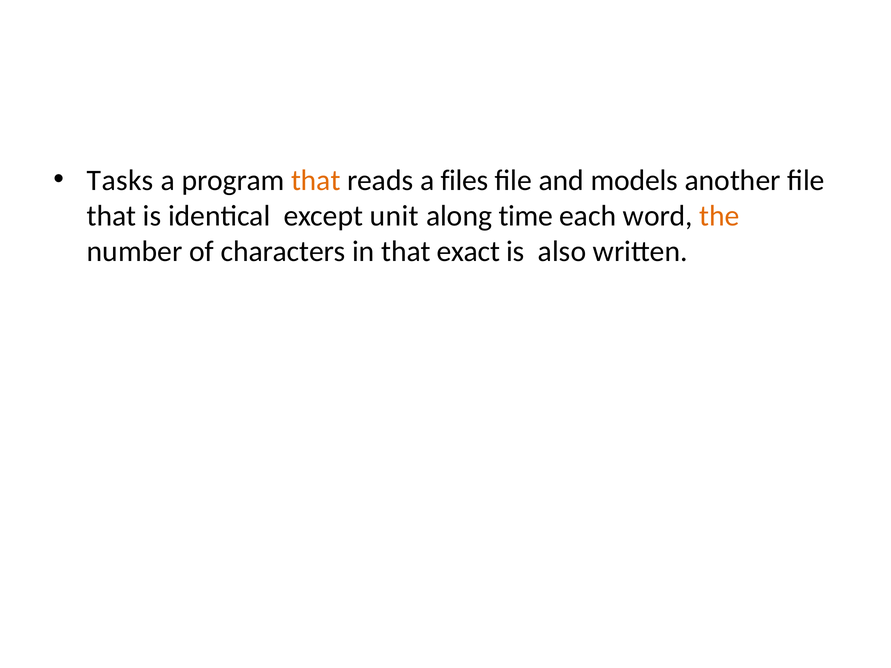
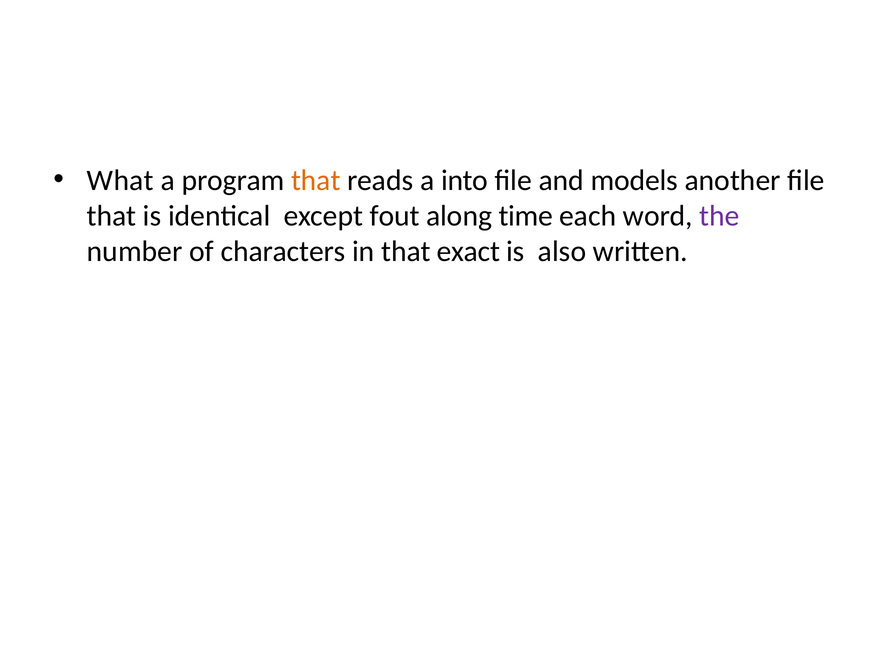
Tasks: Tasks -> What
files: files -> into
unit: unit -> fout
the colour: orange -> purple
